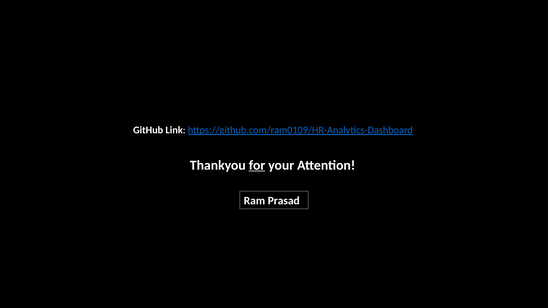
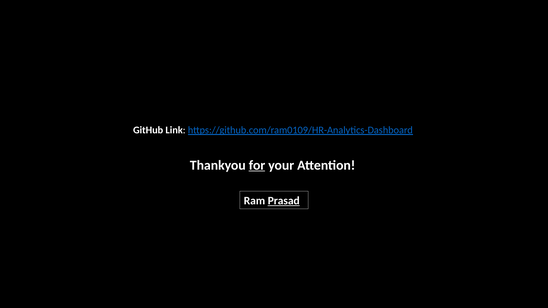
Prasad underline: none -> present
